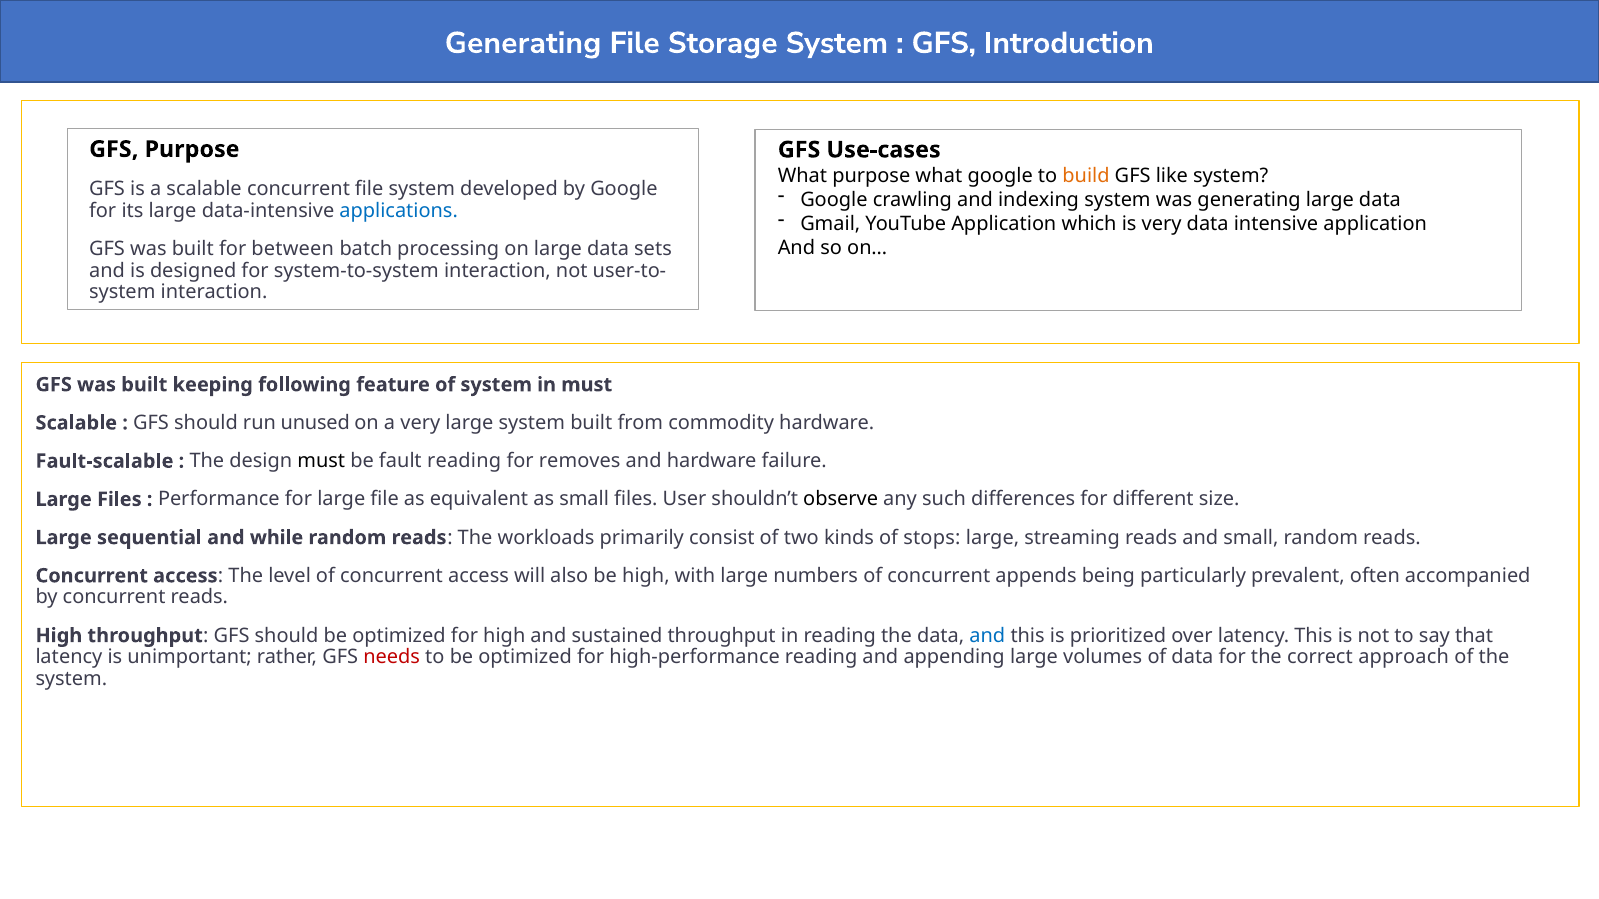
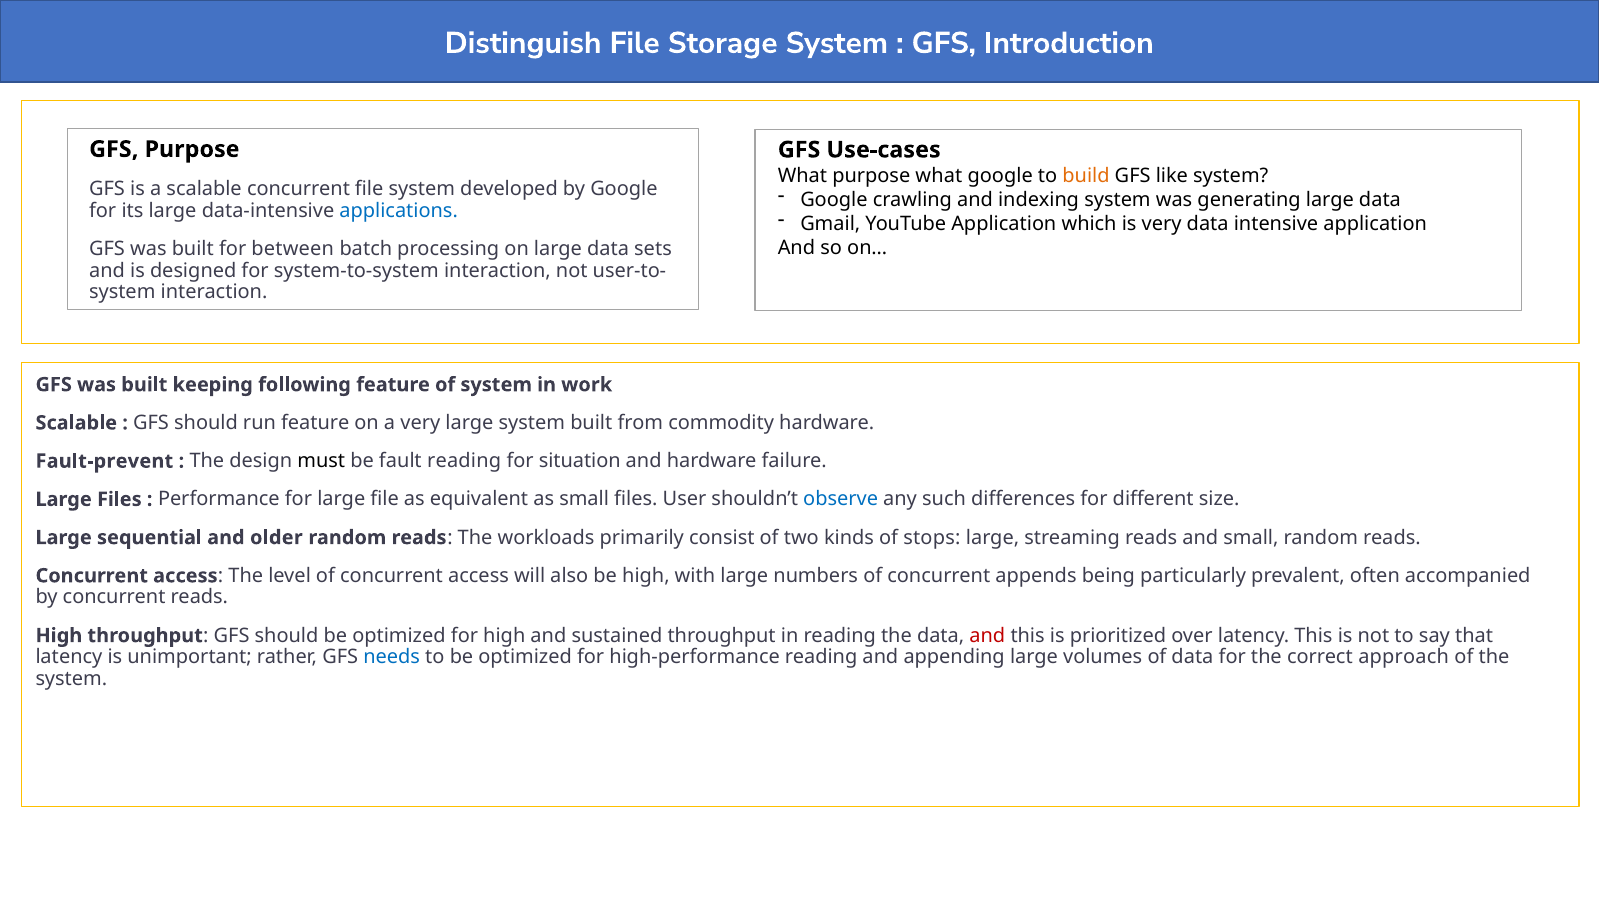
Generating at (523, 43): Generating -> Distinguish
in must: must -> work
run unused: unused -> feature
Fault-scalable: Fault-scalable -> Fault-prevent
removes: removes -> situation
observe colour: black -> blue
while: while -> older
and at (987, 636) colour: blue -> red
needs colour: red -> blue
